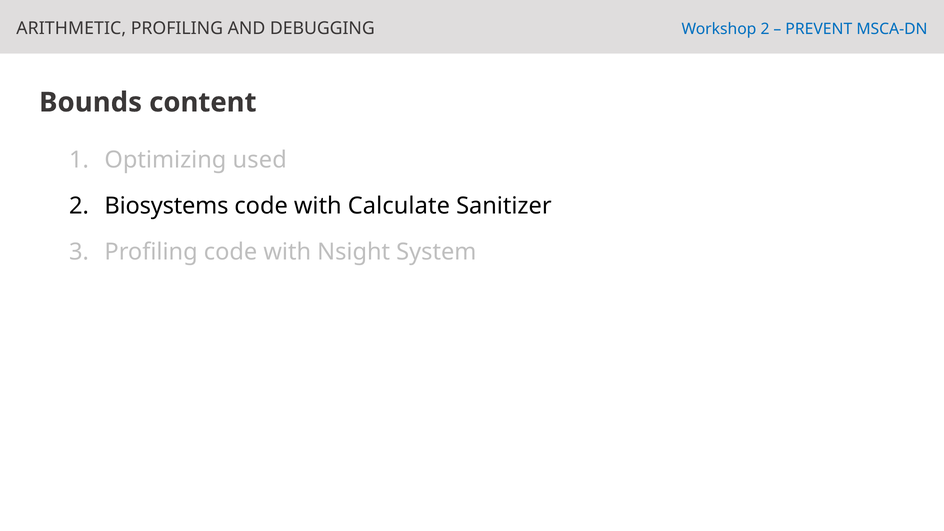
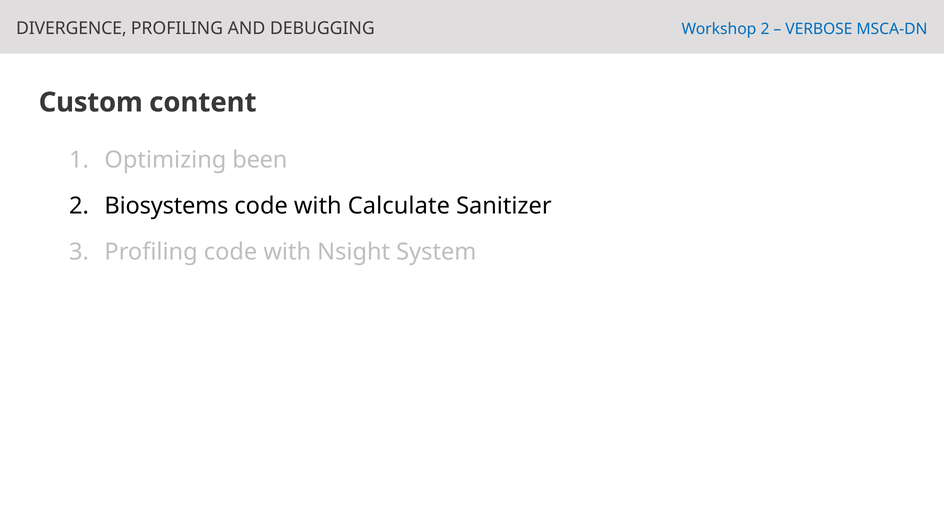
ARITHMETIC: ARITHMETIC -> DIVERGENCE
PREVENT: PREVENT -> VERBOSE
Bounds: Bounds -> Custom
used: used -> been
